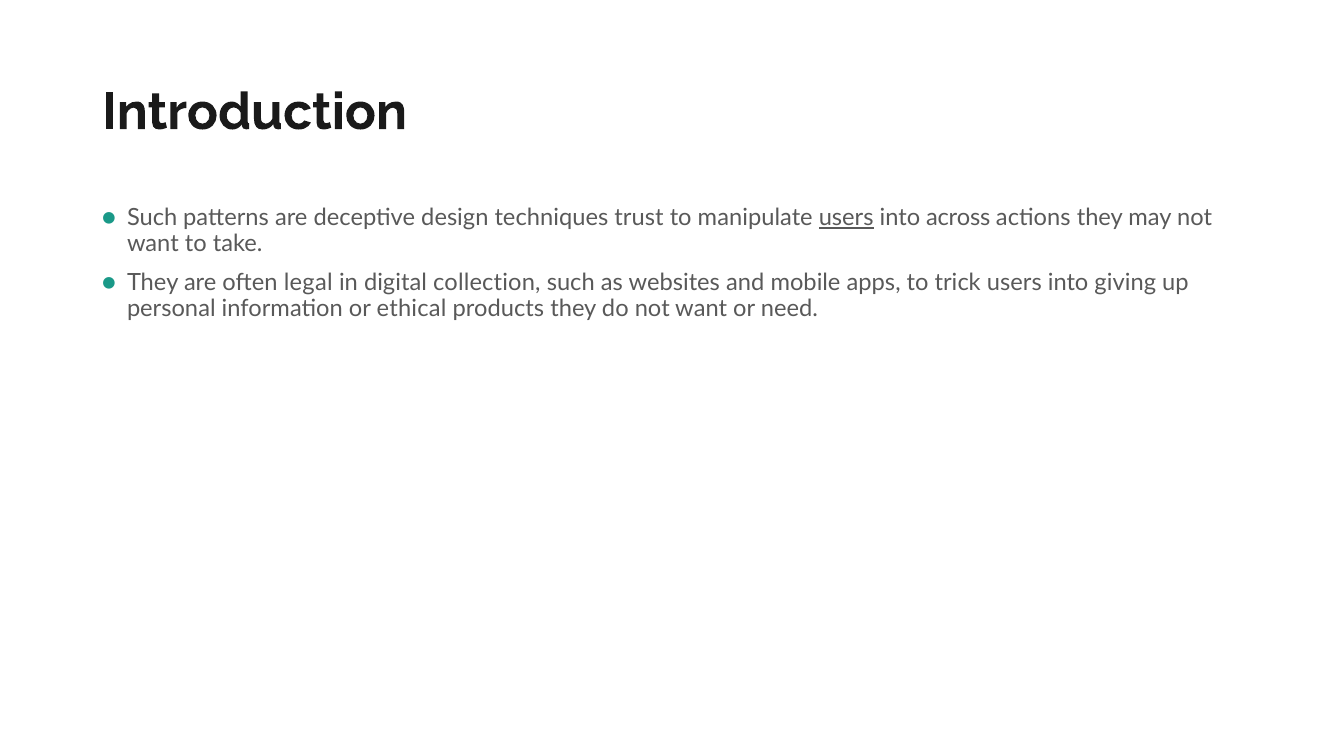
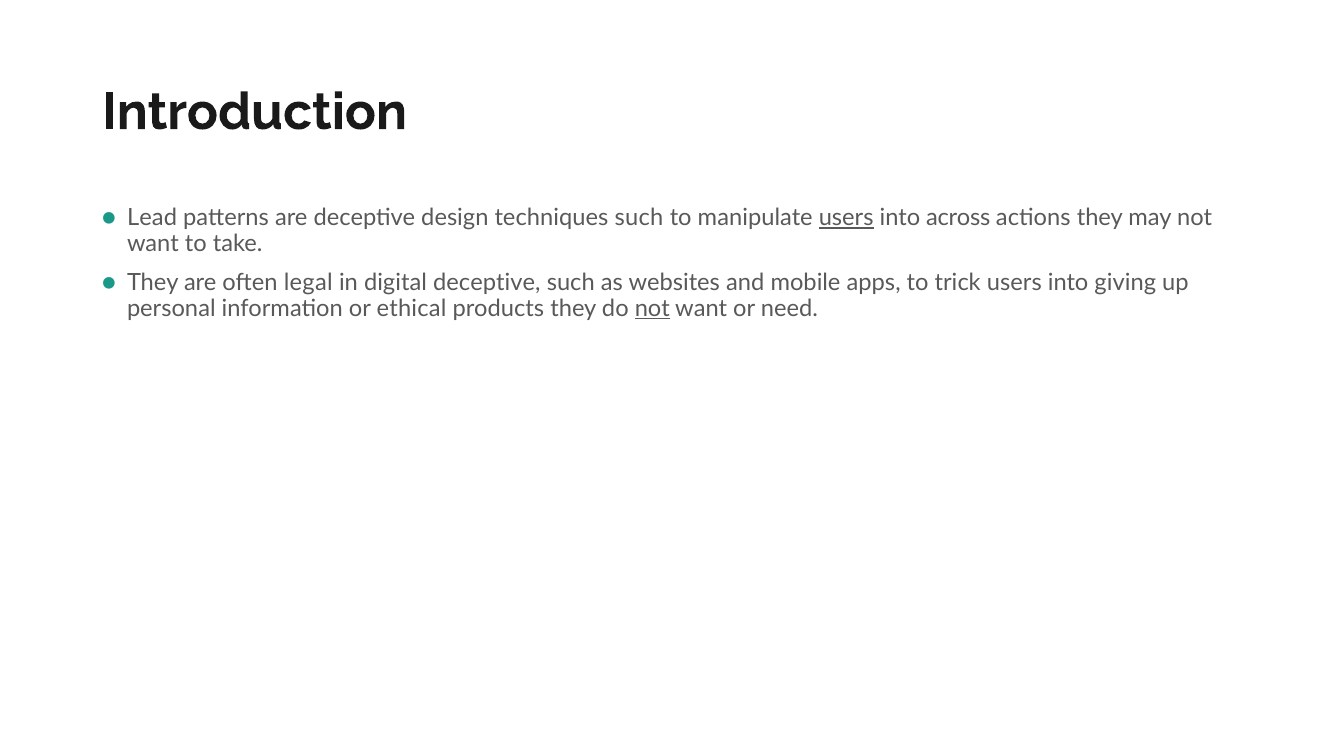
Such at (152, 218): Such -> Lead
techniques trust: trust -> such
digital collection: collection -> deceptive
not at (652, 309) underline: none -> present
